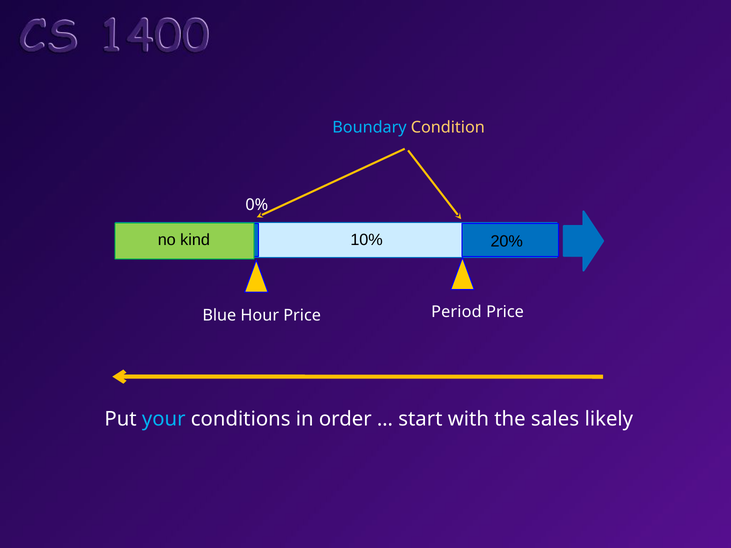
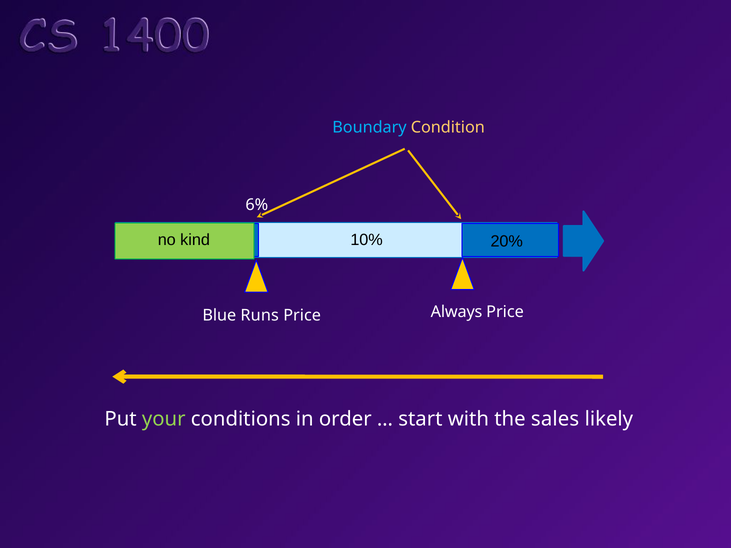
0%: 0% -> 6%
Period: Period -> Always
Hour: Hour -> Runs
your colour: light blue -> light green
